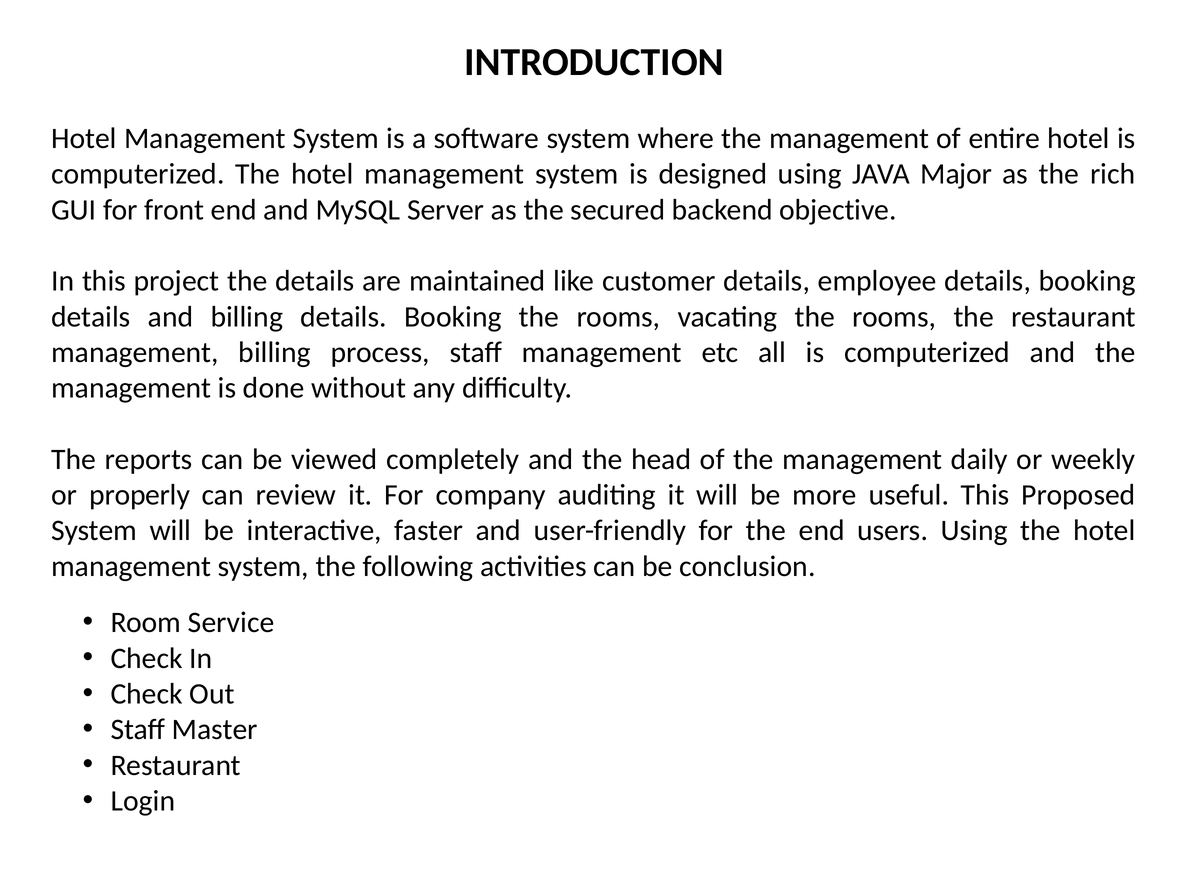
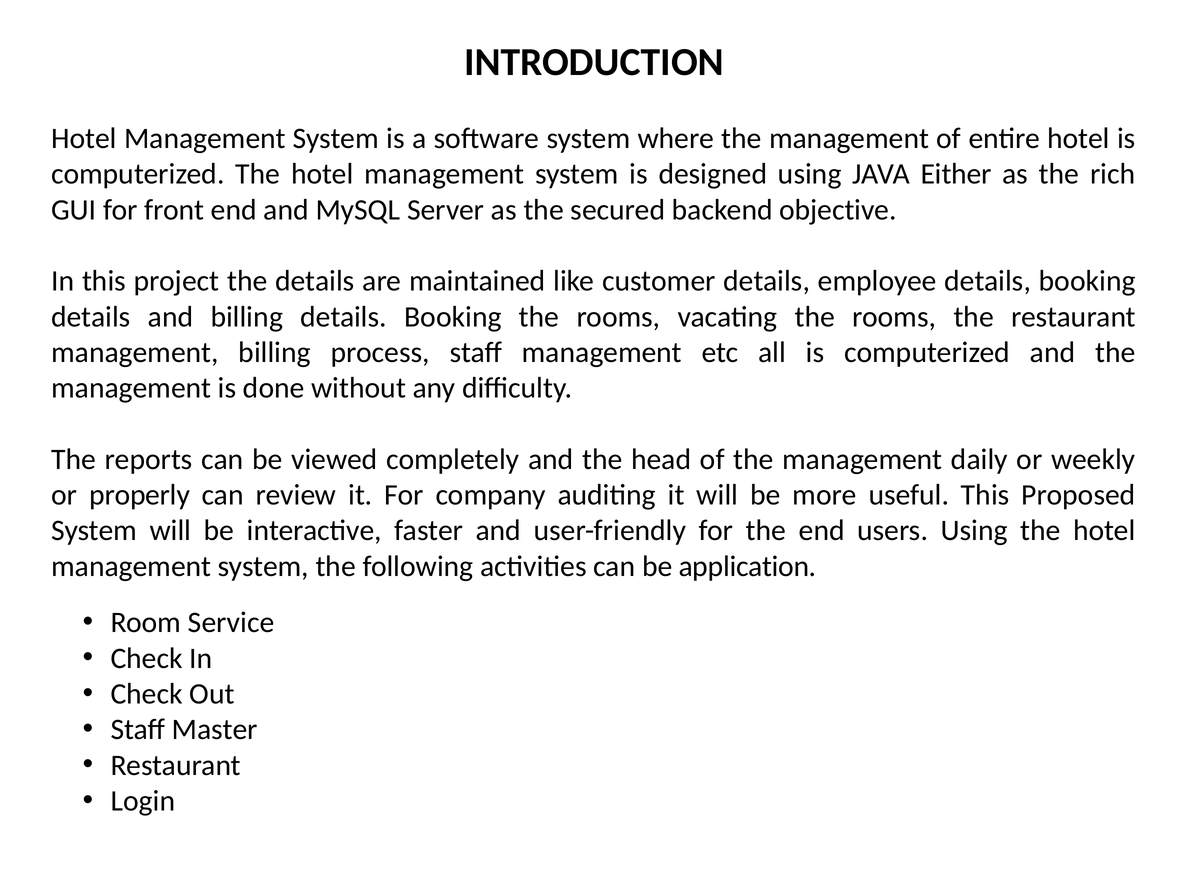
Major: Major -> Either
conclusion: conclusion -> application
